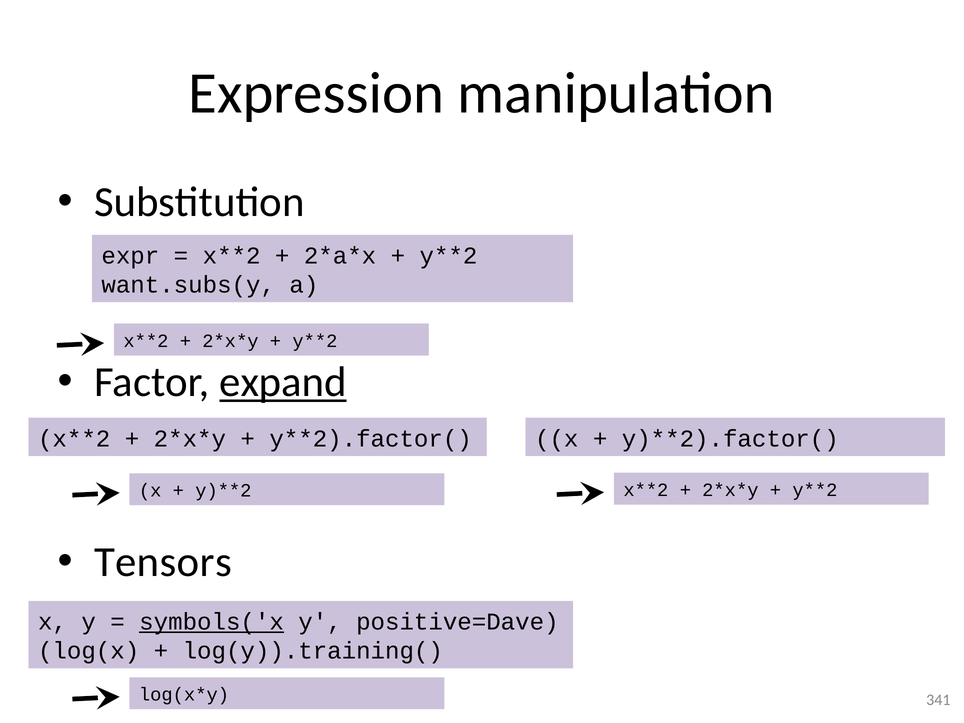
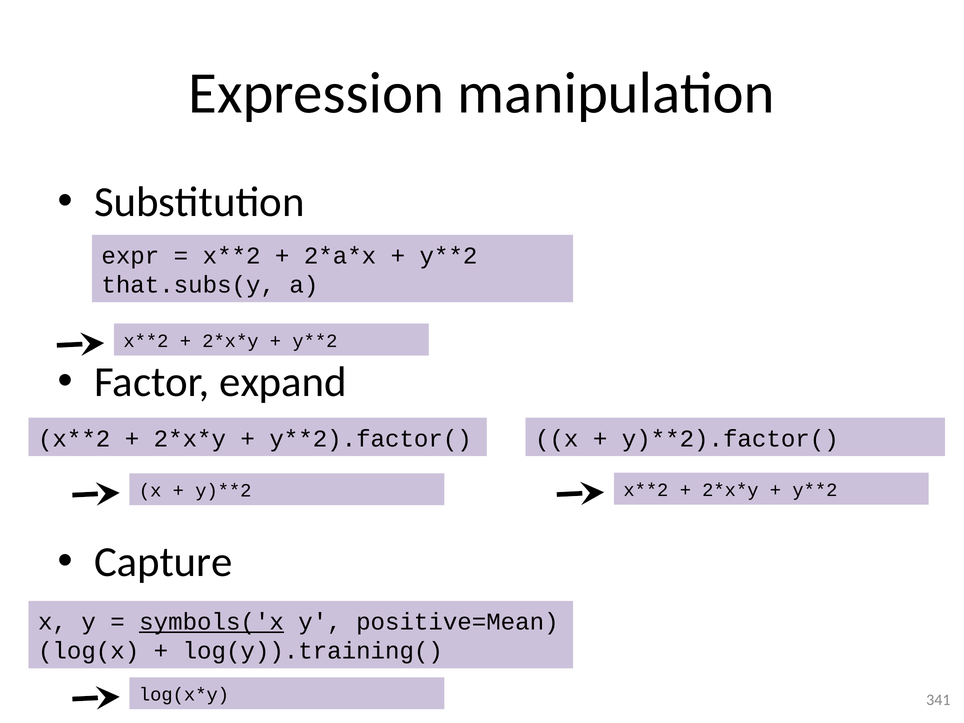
want.subs(y: want.subs(y -> that.subs(y
expand underline: present -> none
Tensors: Tensors -> Capture
positive=Dave: positive=Dave -> positive=Mean
